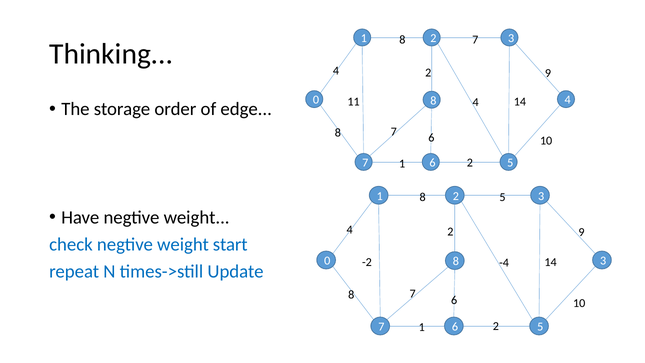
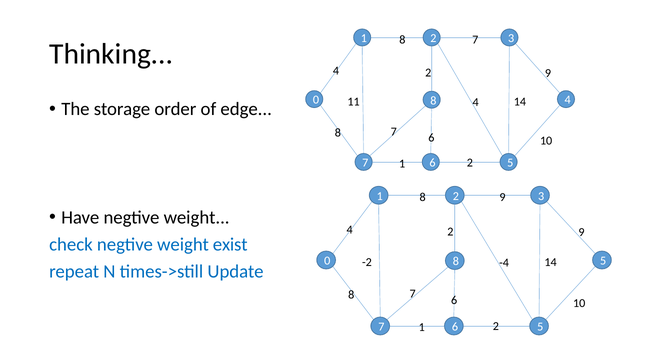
8 5: 5 -> 9
start: start -> exist
8 3: 3 -> 5
